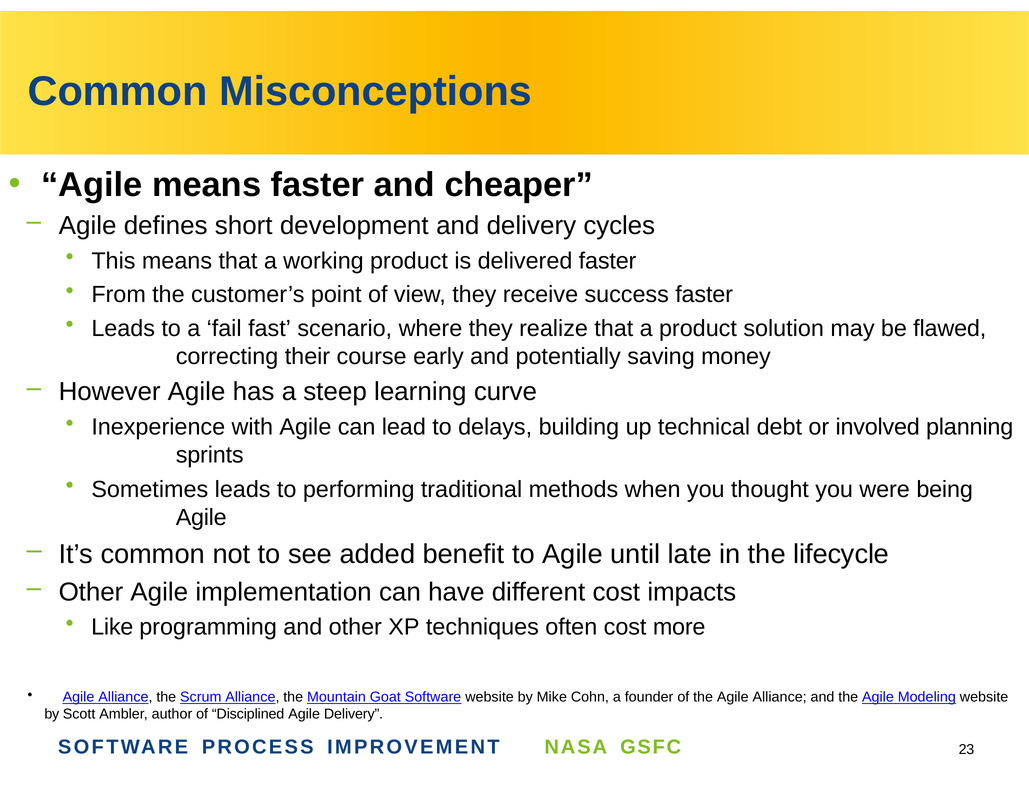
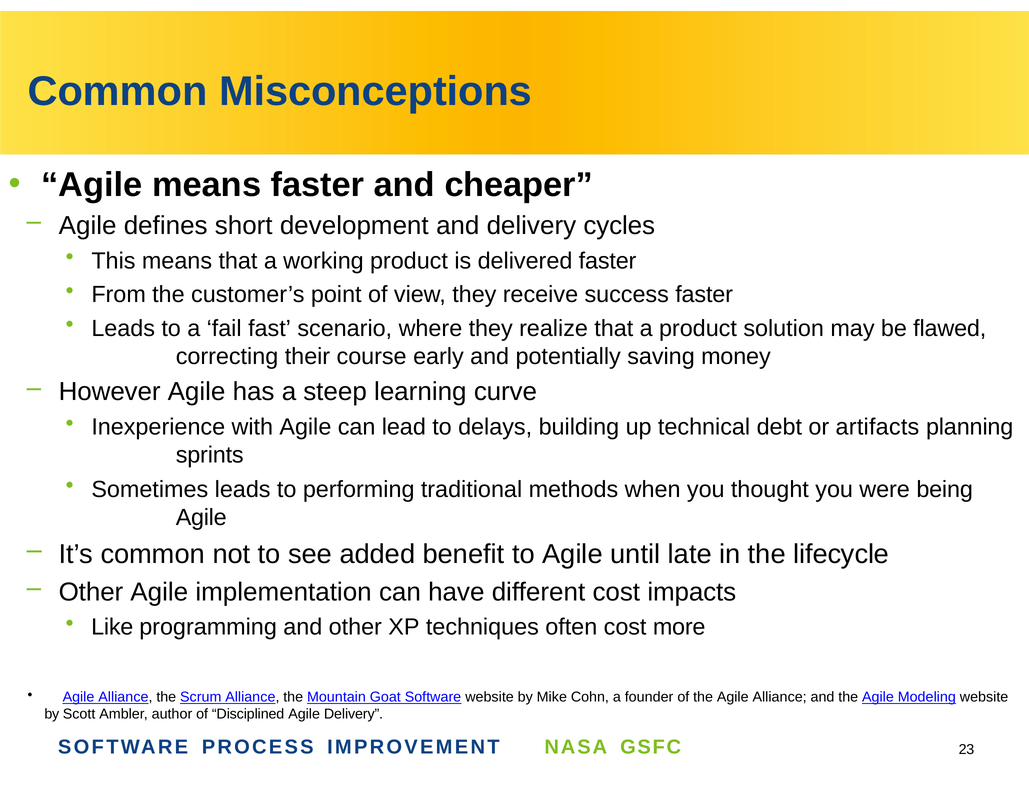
involved: involved -> artifacts
